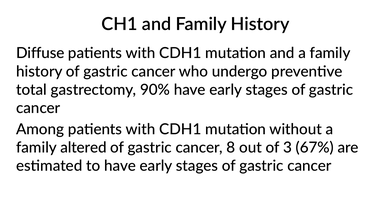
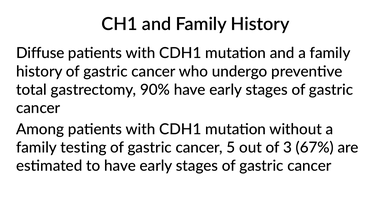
altered: altered -> testing
8: 8 -> 5
